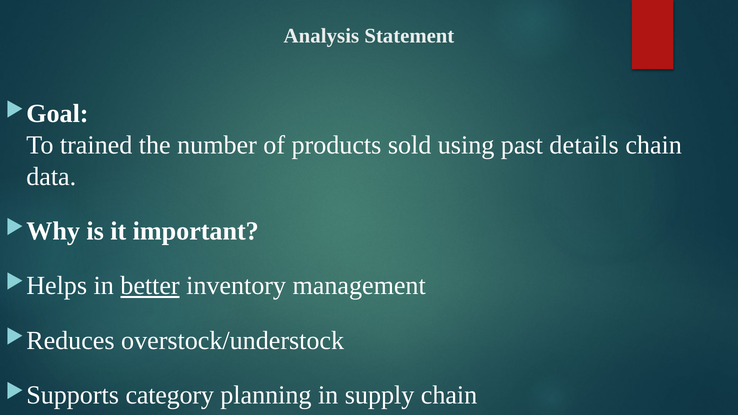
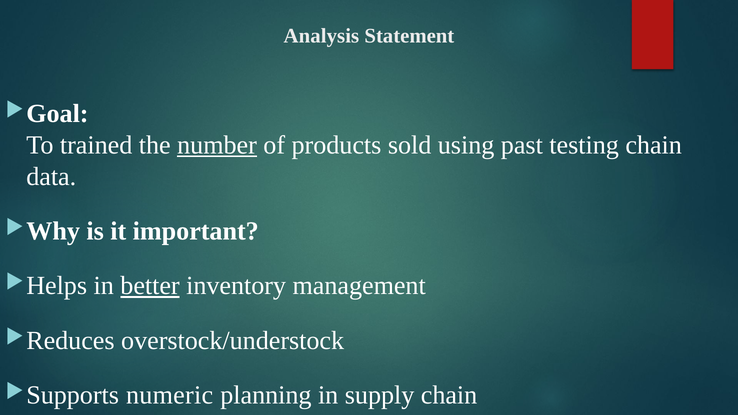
number underline: none -> present
details: details -> testing
category: category -> numeric
